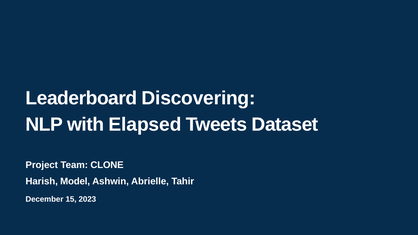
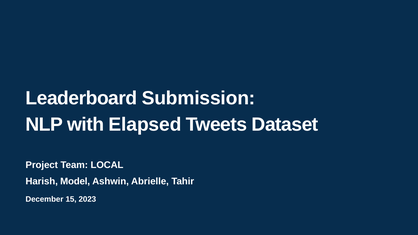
Discovering: Discovering -> Submission
CLONE: CLONE -> LOCAL
